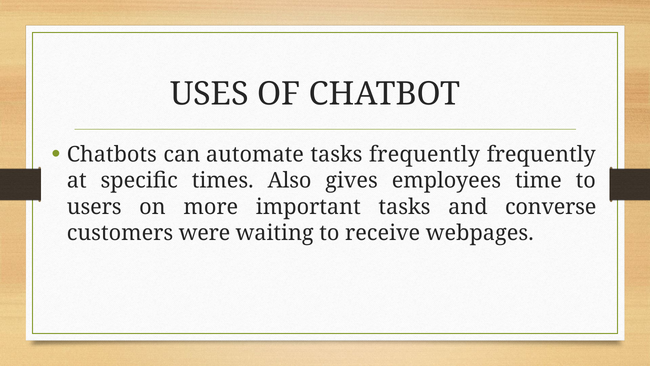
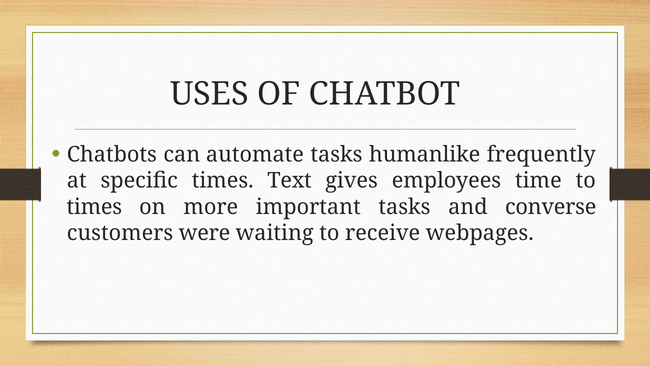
tasks frequently: frequently -> humanlike
Also: Also -> Text
users at (94, 207): users -> times
